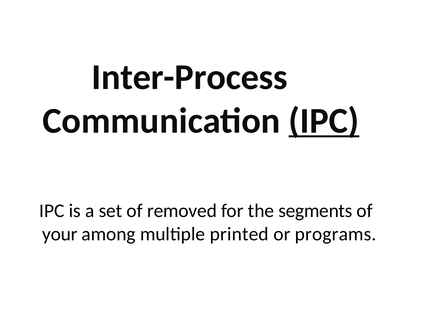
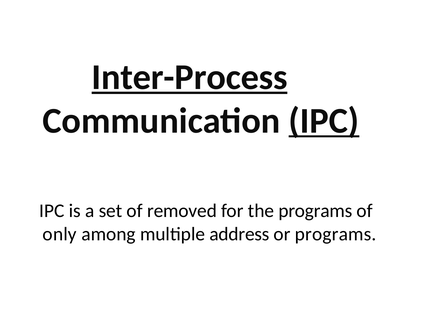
Inter-Process underline: none -> present
the segments: segments -> programs
your: your -> only
printed: printed -> address
